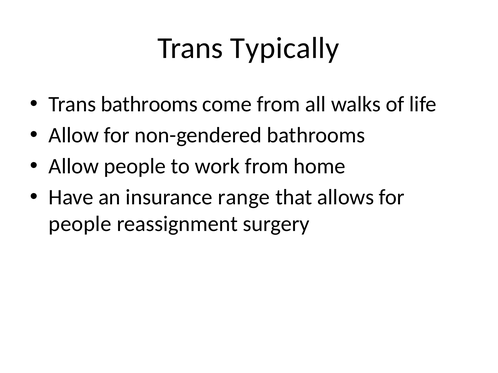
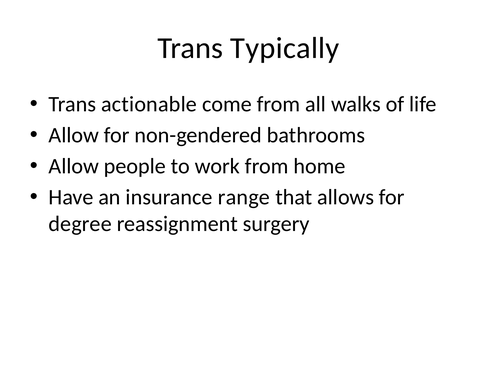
Trans bathrooms: bathrooms -> actionable
people at (80, 224): people -> degree
